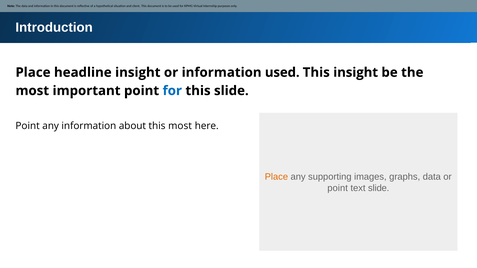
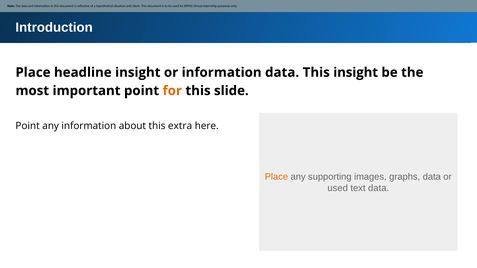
information used: used -> data
for at (172, 91) colour: blue -> orange
this most: most -> extra
point at (338, 188): point -> used
text slide: slide -> data
